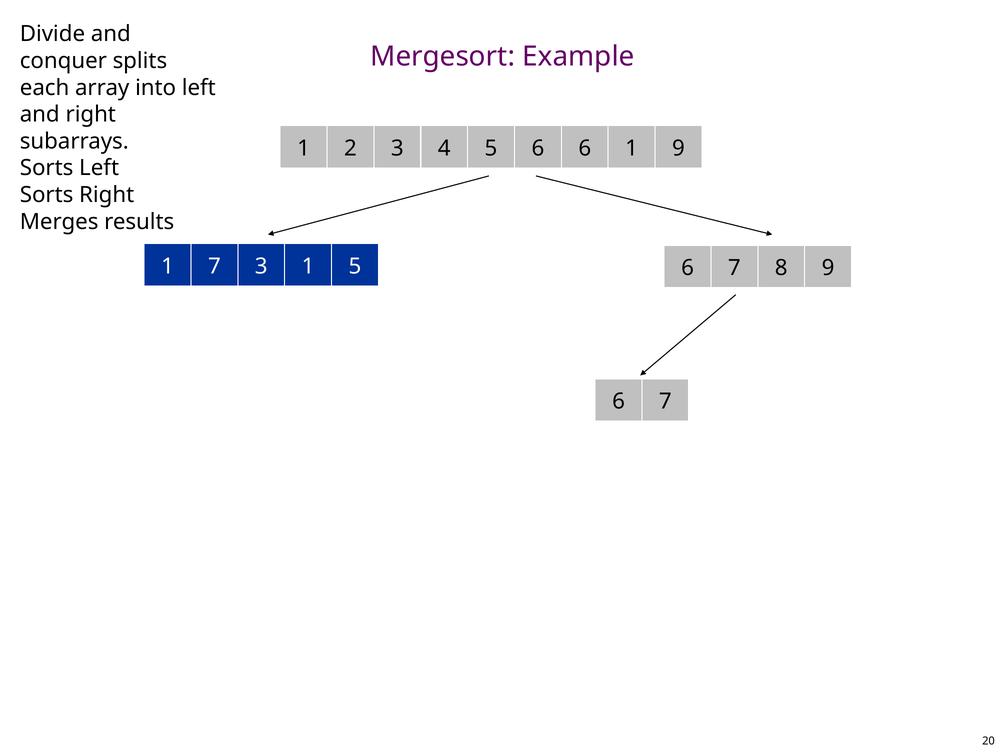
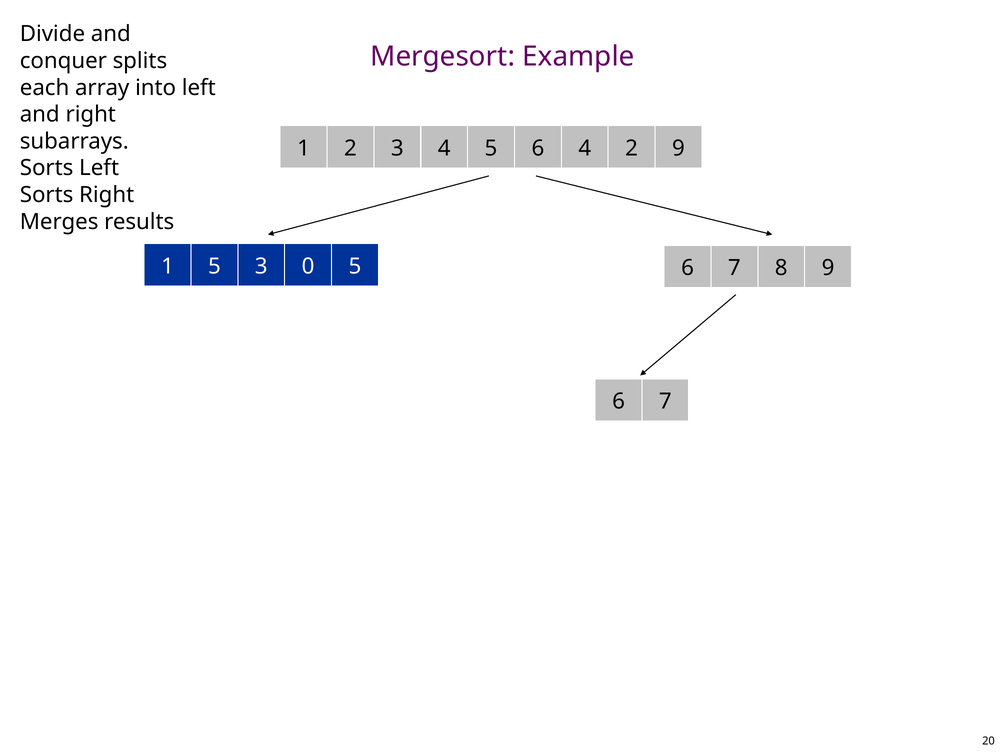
6 at (585, 148): 6 -> 4
1 1: 1 -> 2
1 7: 7 -> 5
3 1: 1 -> 0
